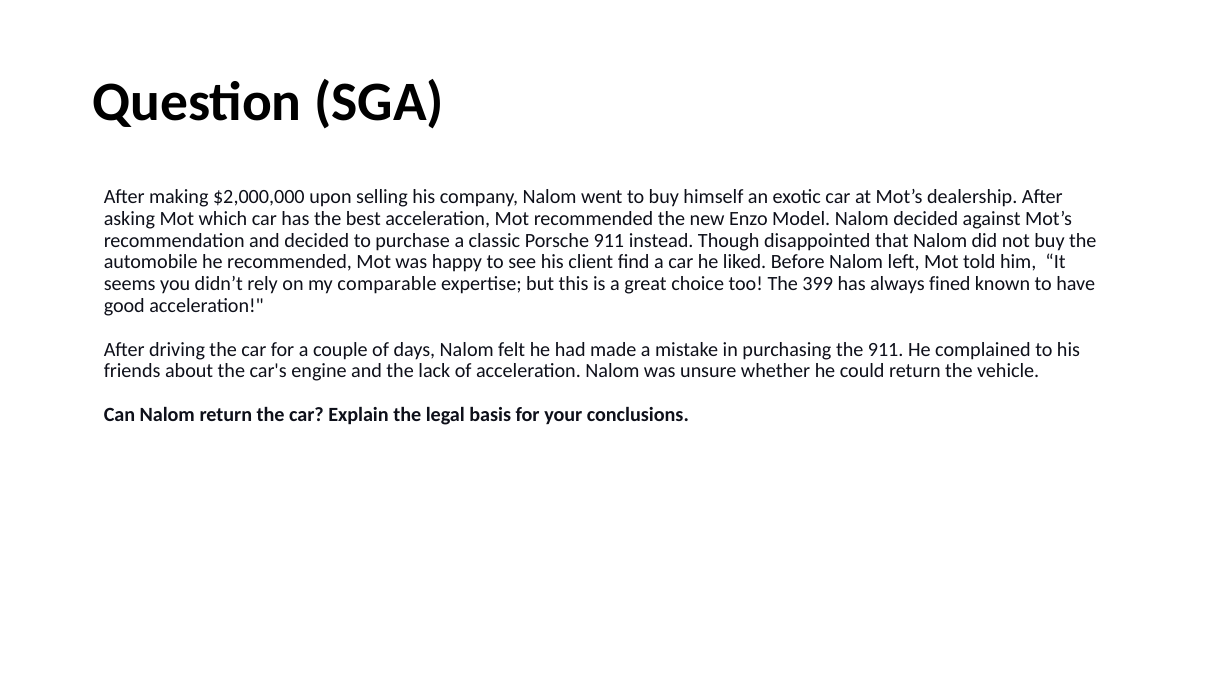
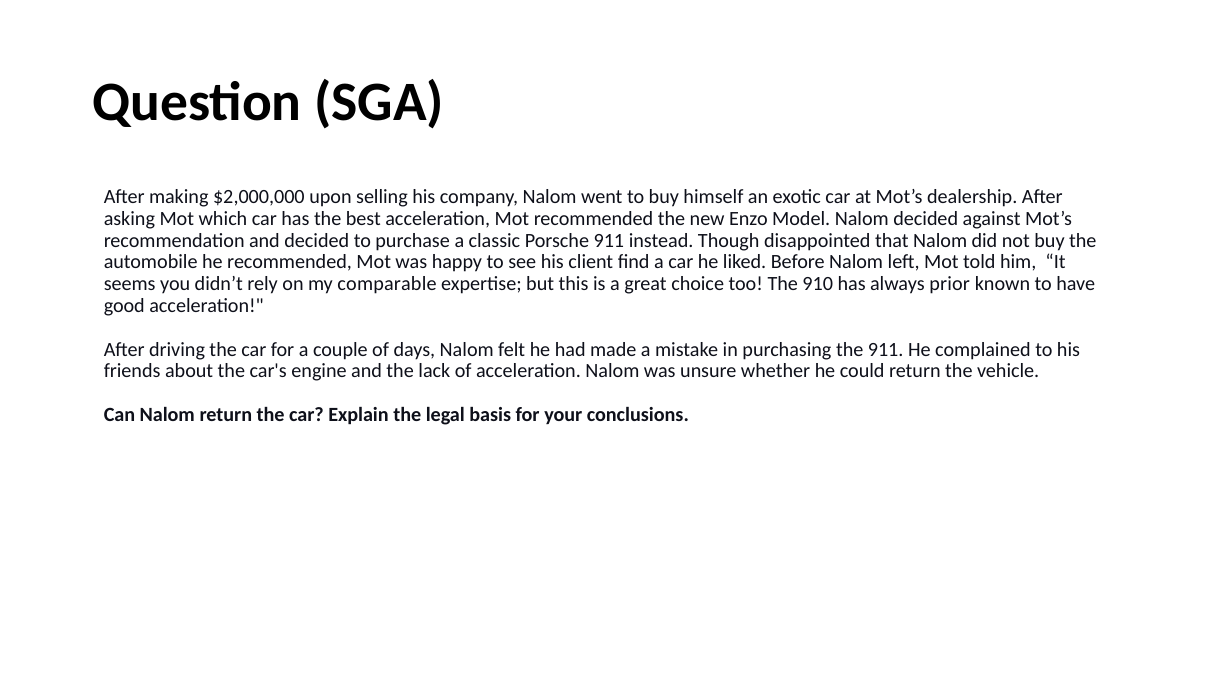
399: 399 -> 910
fined: fined -> prior
